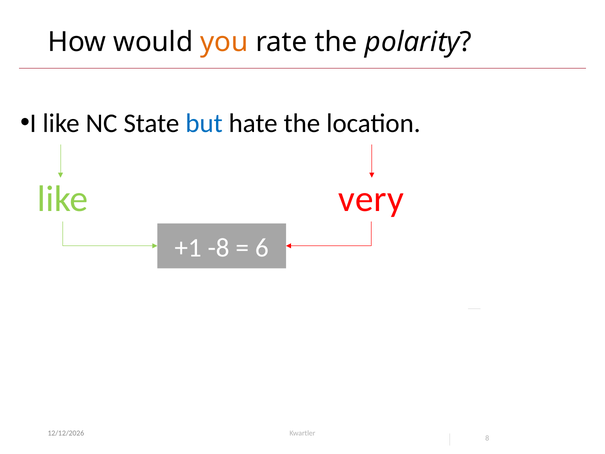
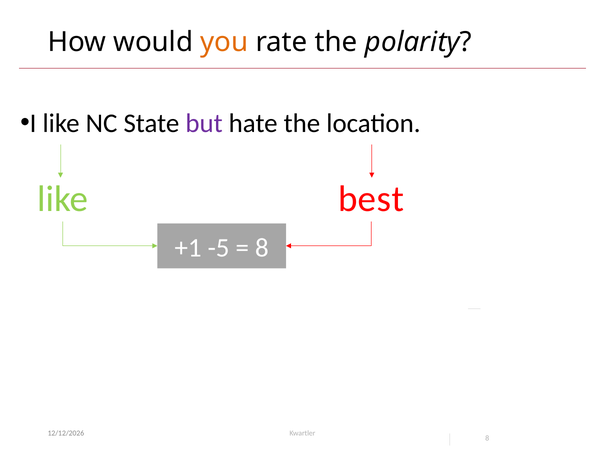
but colour: blue -> purple
very: very -> best
-8: -8 -> -5
6 at (262, 248): 6 -> 8
